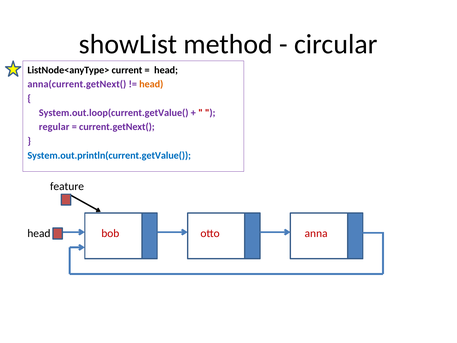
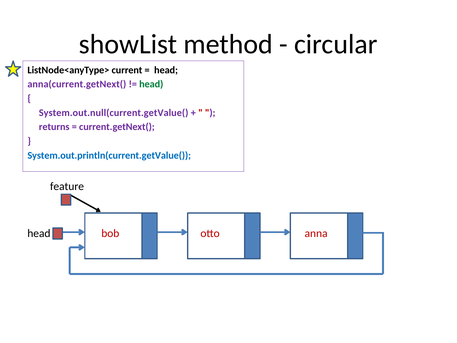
head at (151, 84) colour: orange -> green
System.out.loop(current.getValue(: System.out.loop(current.getValue( -> System.out.null(current.getValue(
regular: regular -> returns
